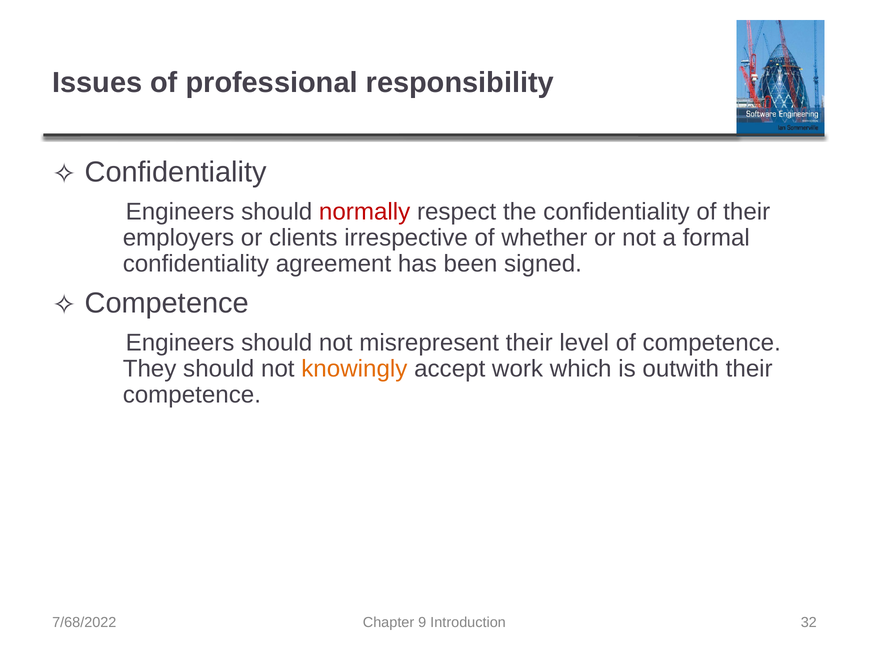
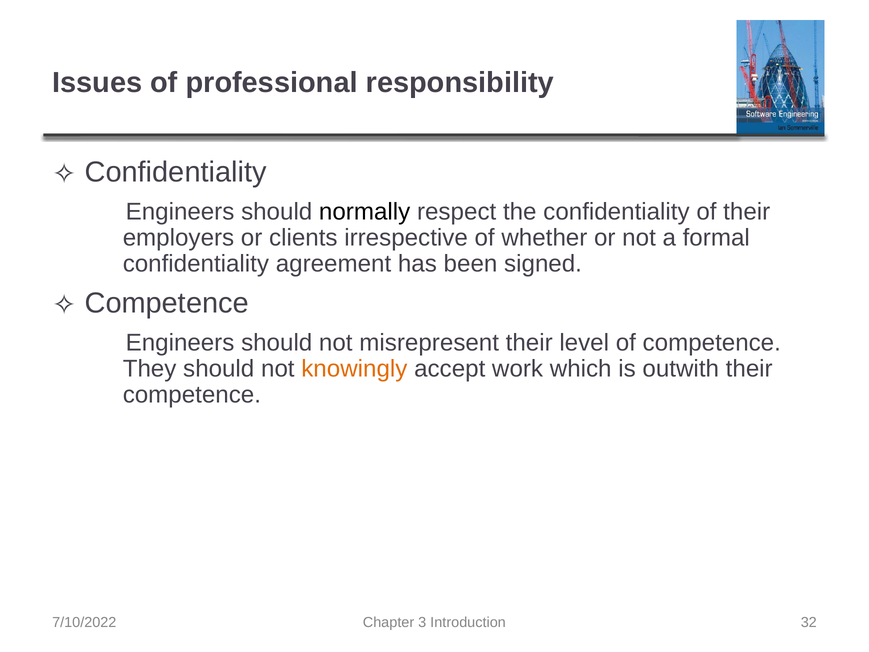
normally colour: red -> black
7/68/2022: 7/68/2022 -> 7/10/2022
9: 9 -> 3
